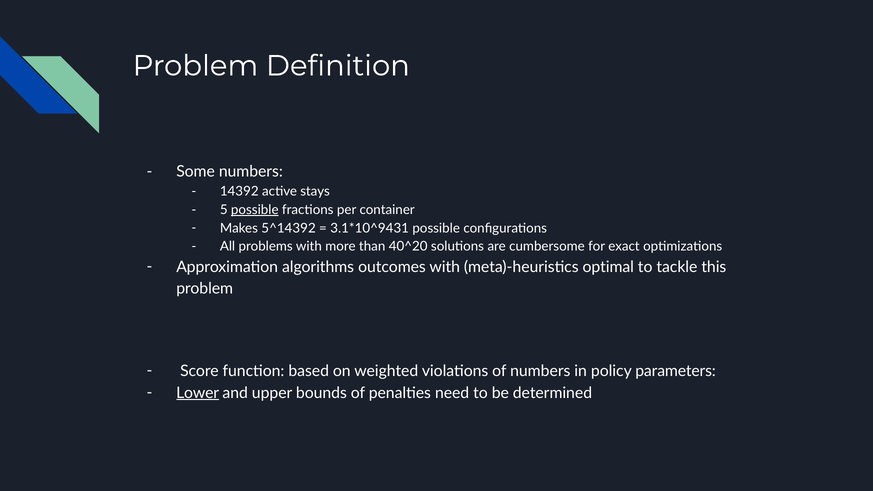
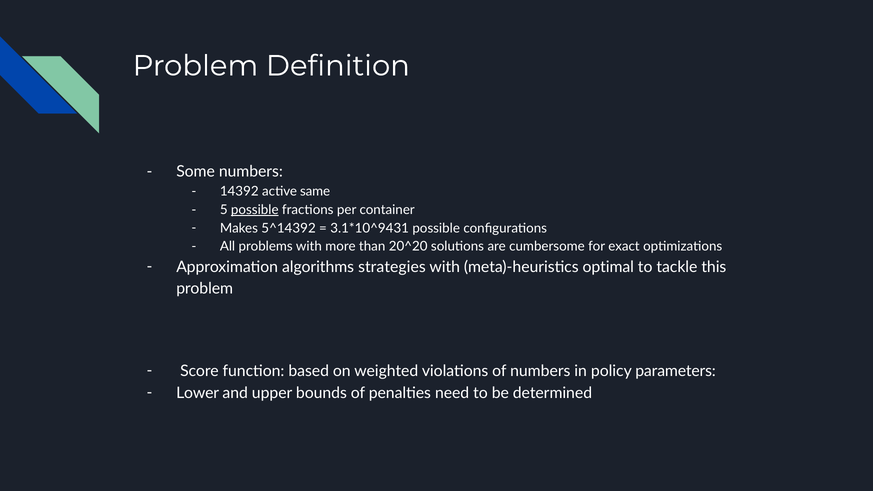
stays: stays -> same
40^20: 40^20 -> 20^20
outcomes: outcomes -> strategies
Lower underline: present -> none
